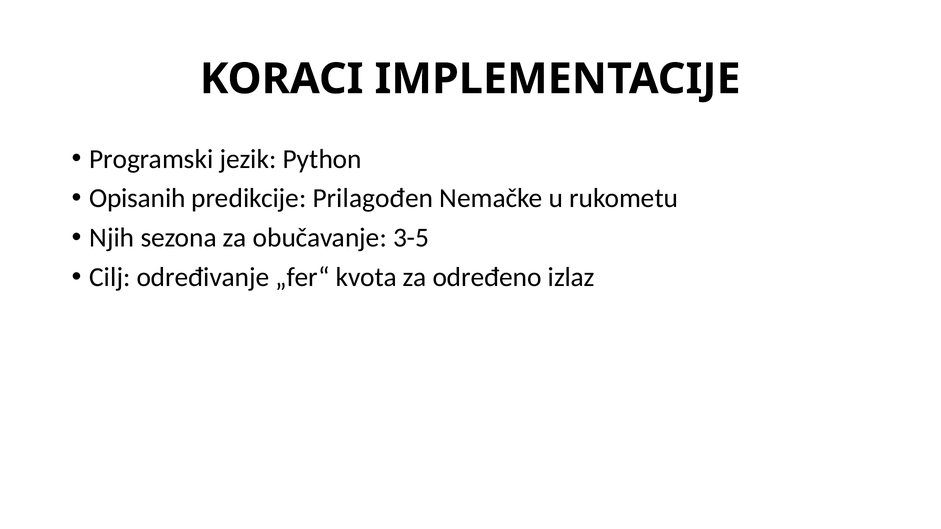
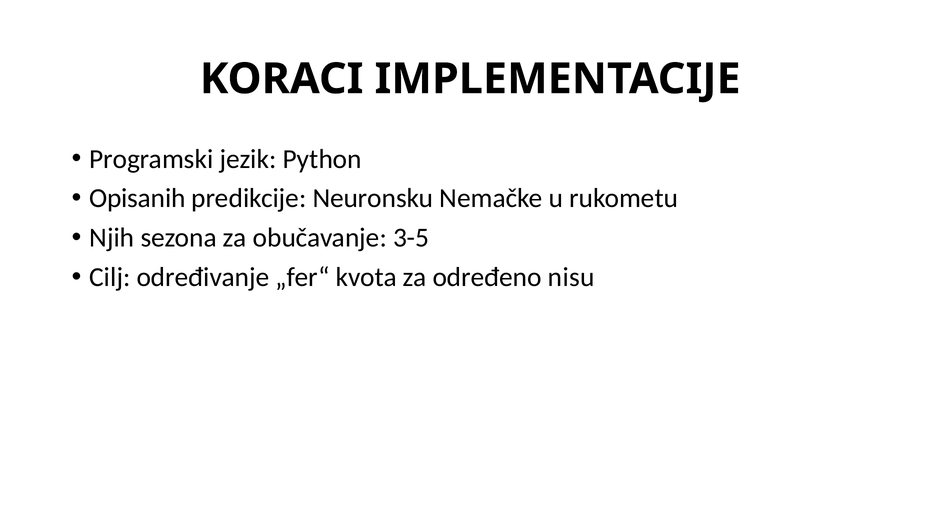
Prilagođen: Prilagođen -> Neuronsku
izlaz: izlaz -> nisu
